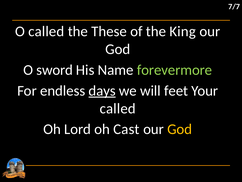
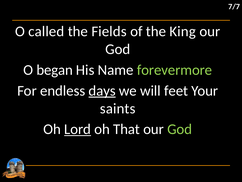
These: These -> Fields
sword: sword -> began
called at (118, 108): called -> saints
Lord underline: none -> present
Cast: Cast -> That
God at (180, 129) colour: yellow -> light green
